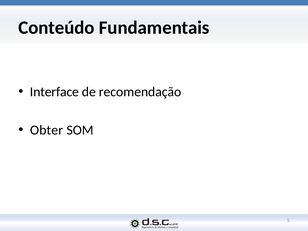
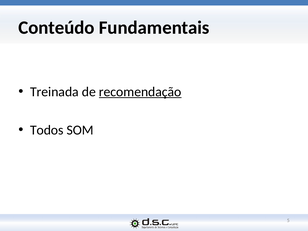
Interface: Interface -> Treinada
recomendação underline: none -> present
Obter: Obter -> Todos
